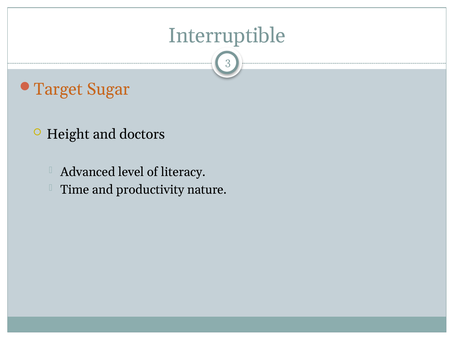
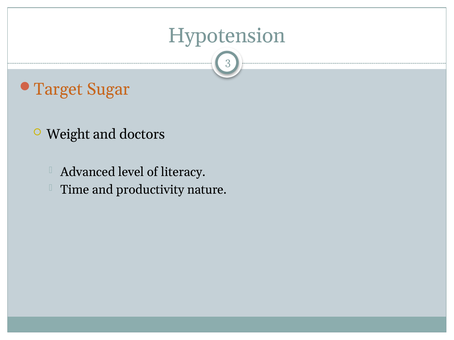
Interruptible: Interruptible -> Hypotension
Height: Height -> Weight
